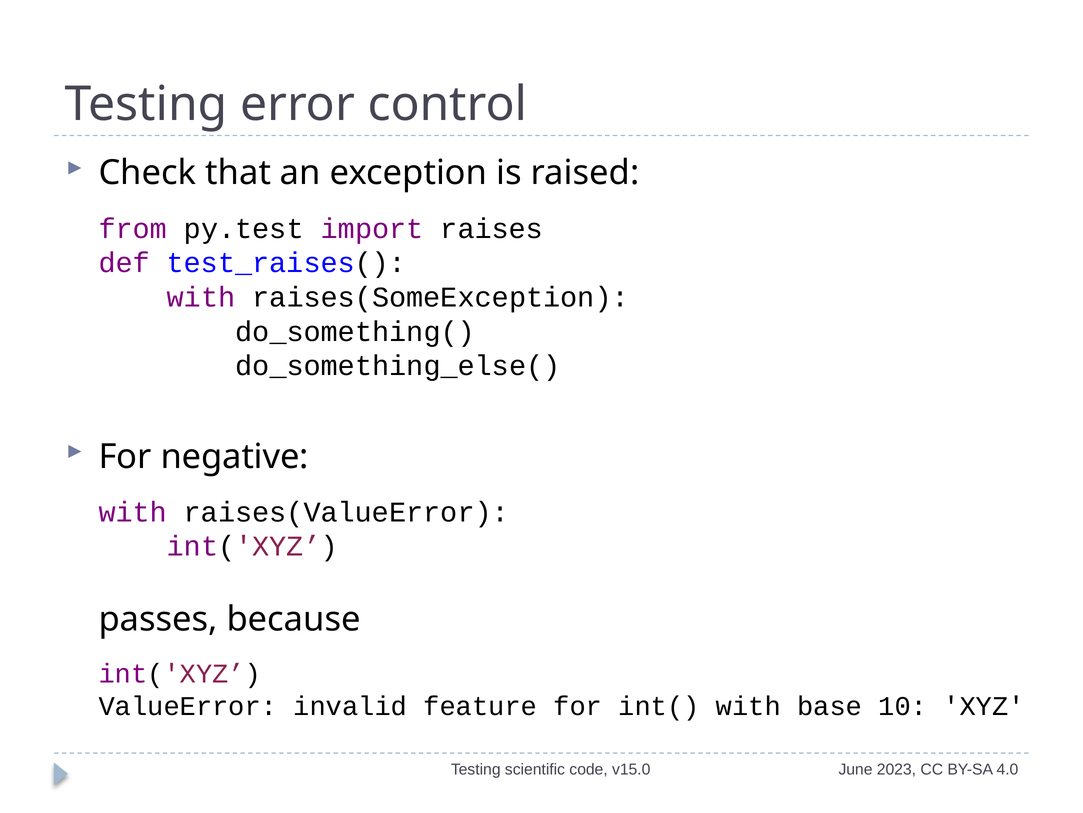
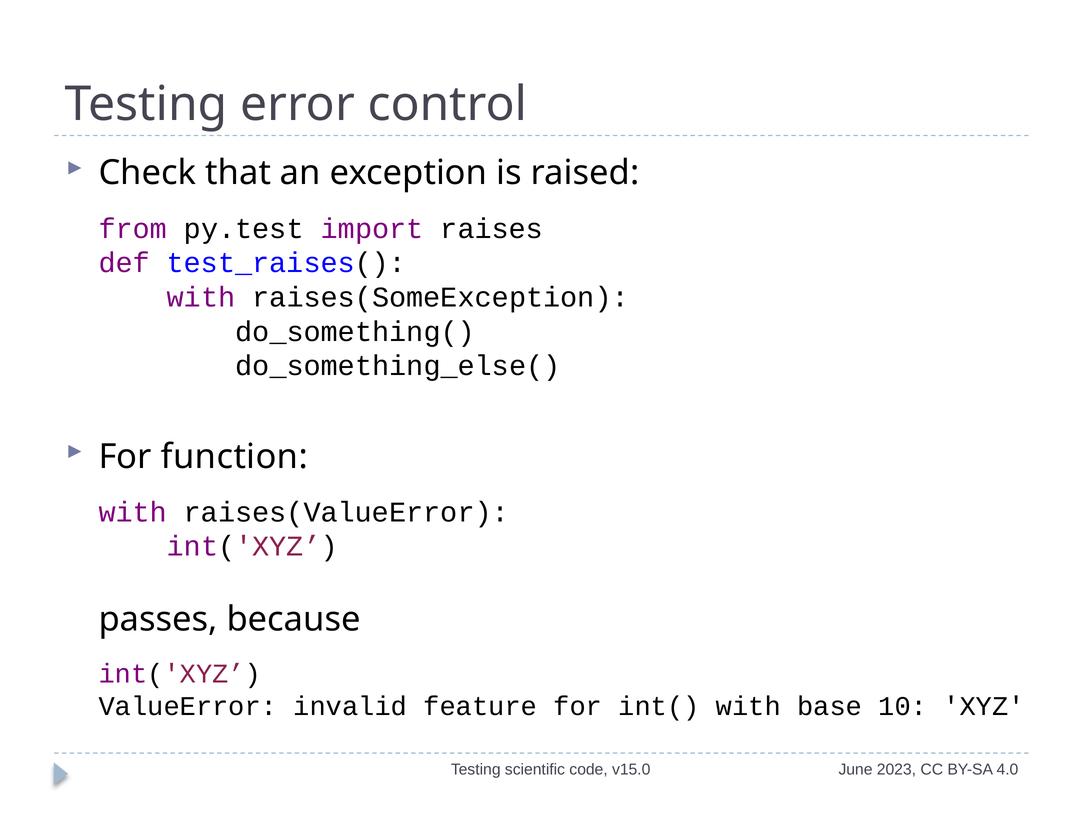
negative: negative -> function
